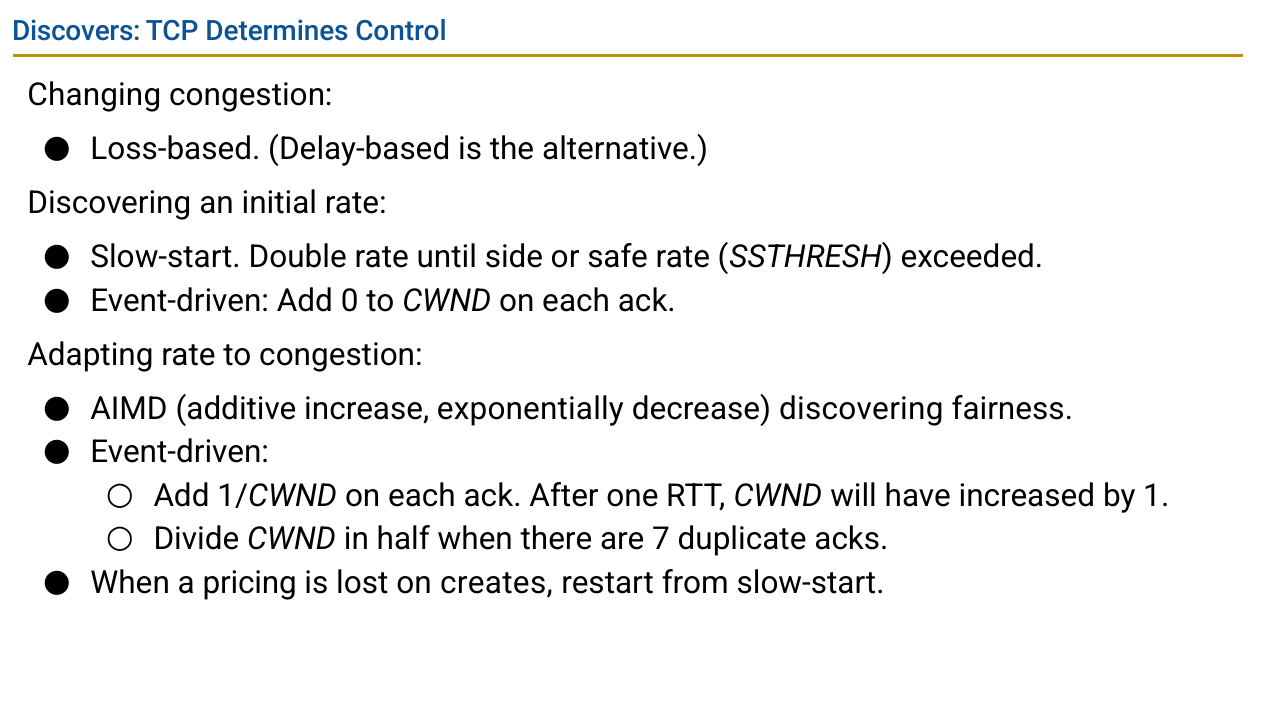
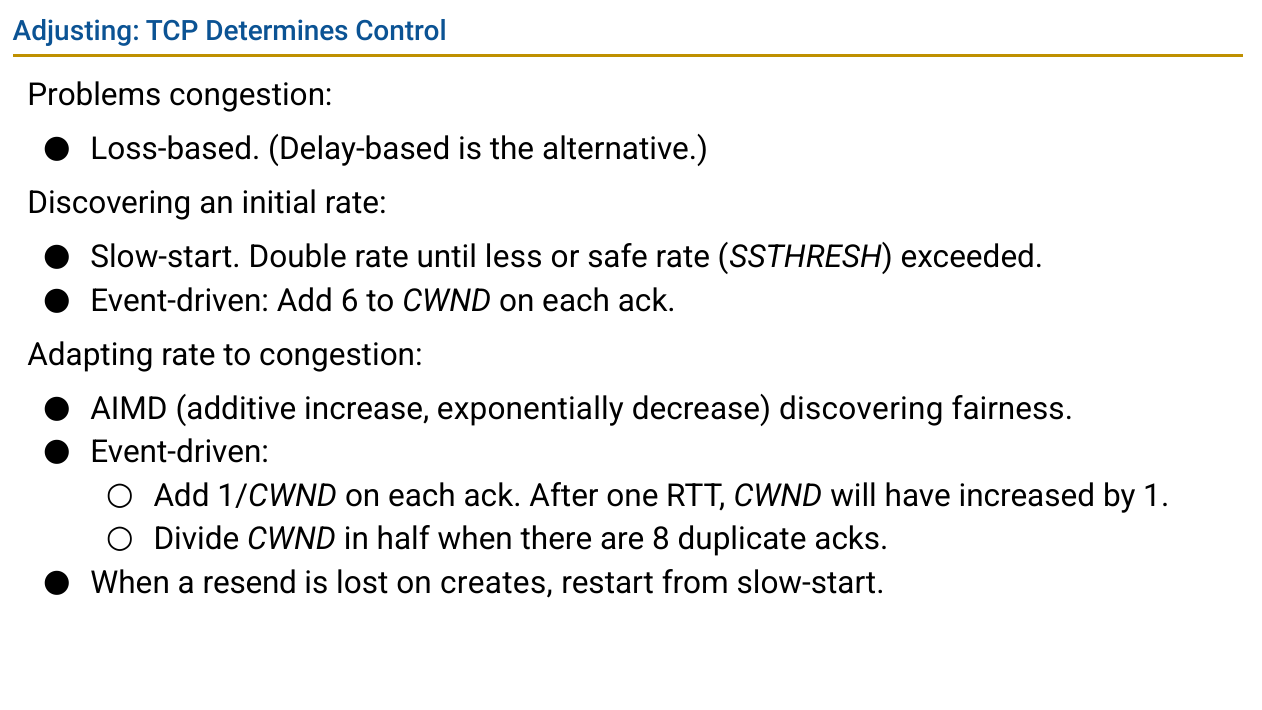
Discovers: Discovers -> Adjusting
Changing: Changing -> Problems
side: side -> less
0: 0 -> 6
7: 7 -> 8
pricing: pricing -> resend
